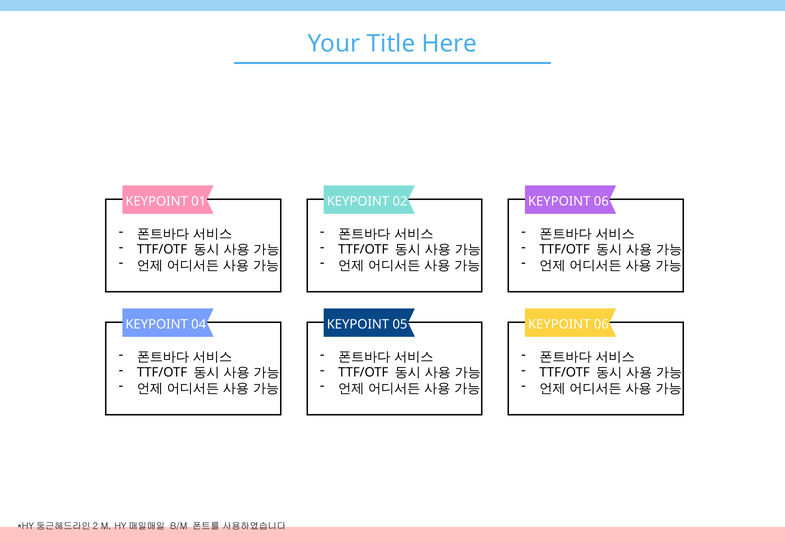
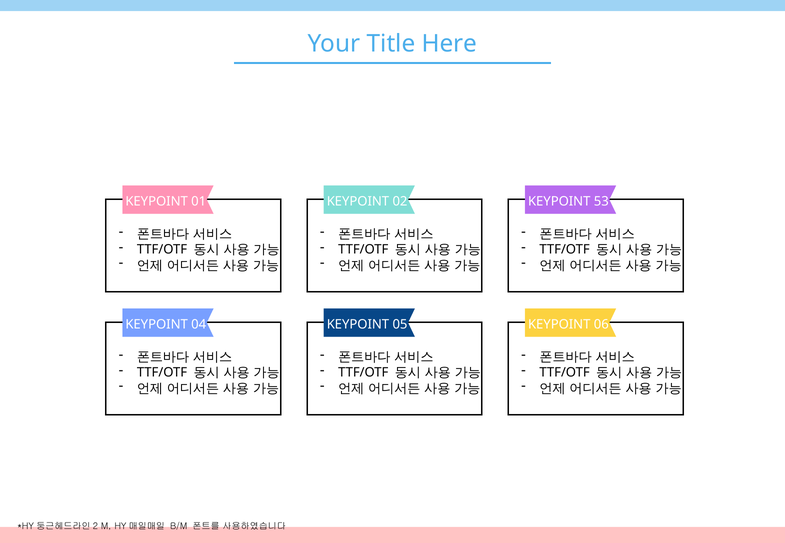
06 at (601, 201): 06 -> 53
